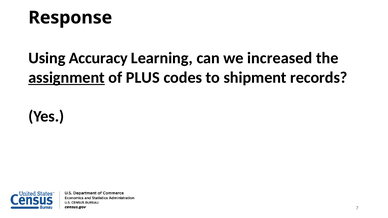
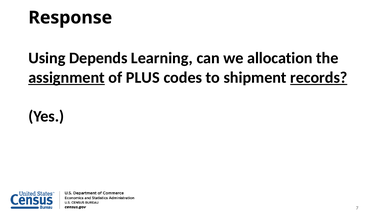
Accuracy: Accuracy -> Depends
increased: increased -> allocation
records underline: none -> present
